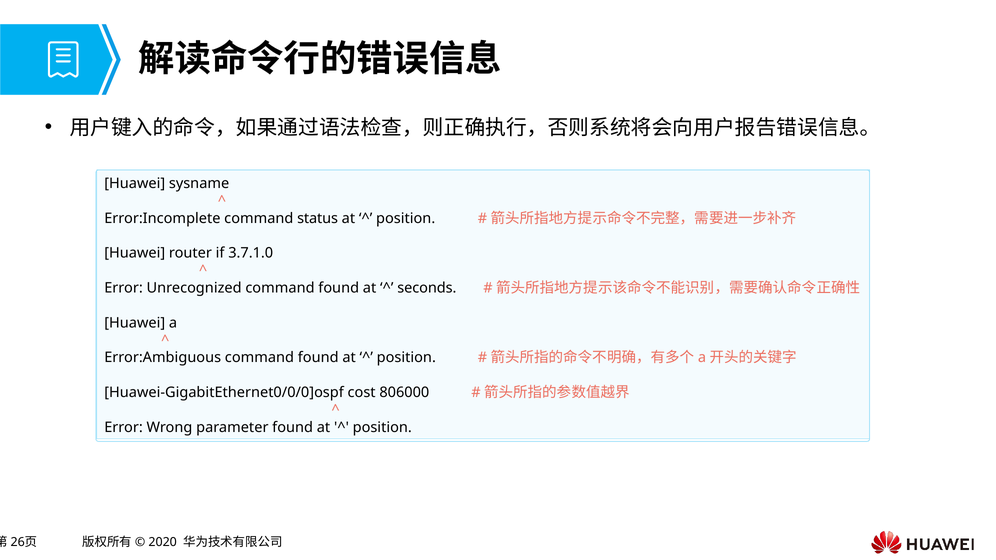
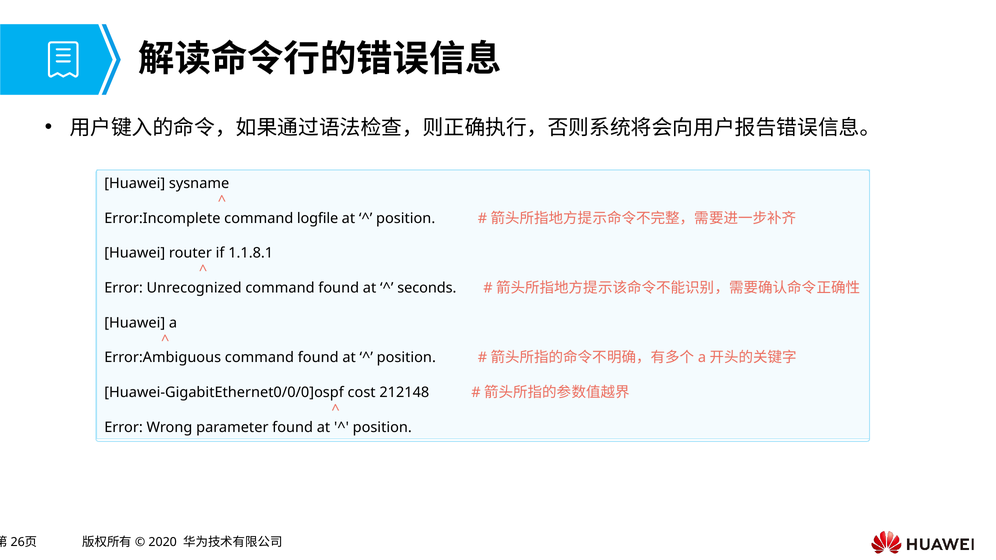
status: status -> logfile
3.7.1.0: 3.7.1.0 -> 1.1.8.1
806000: 806000 -> 212148
